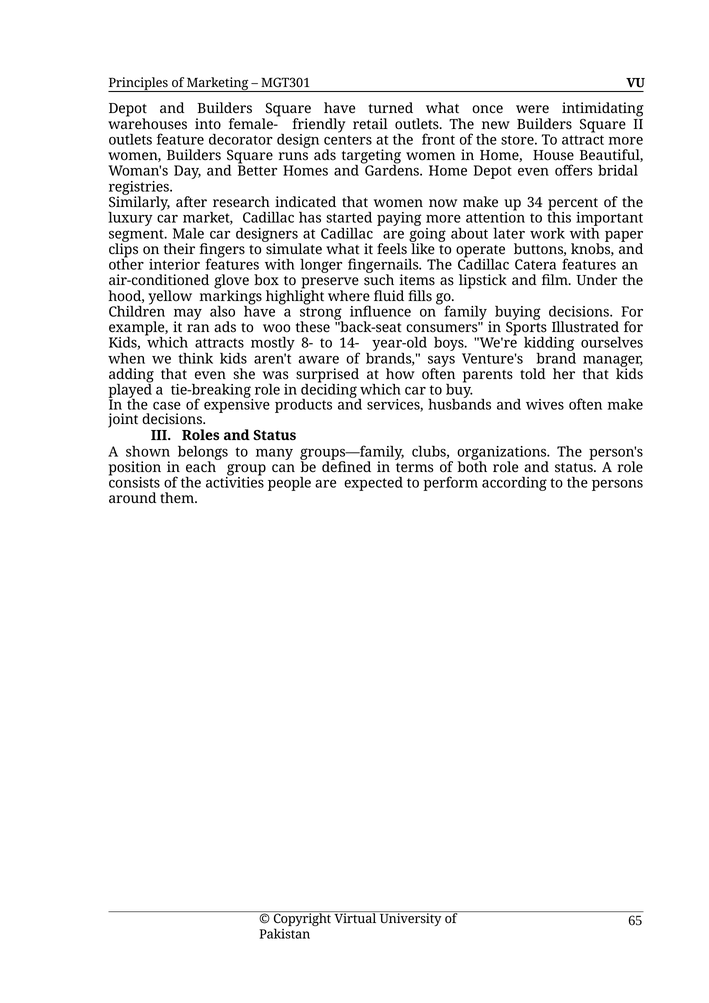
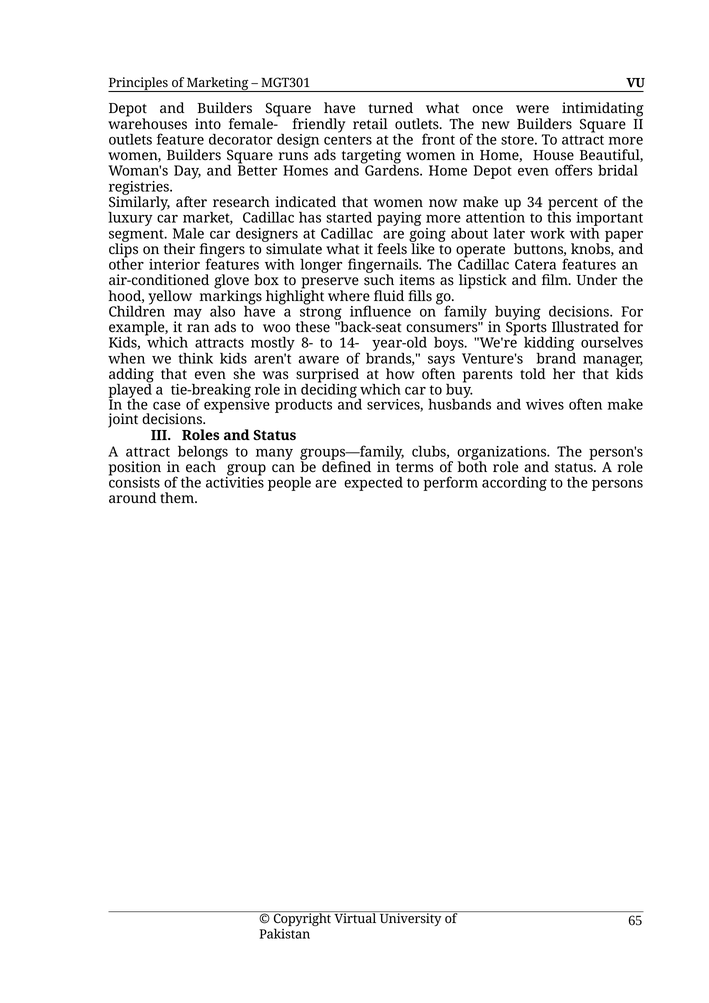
A shown: shown -> attract
